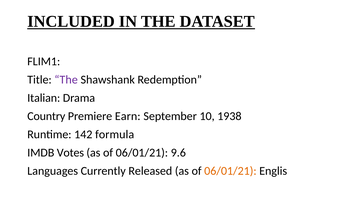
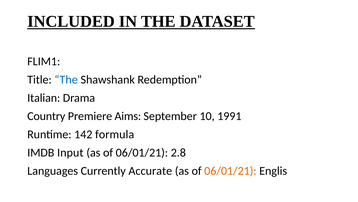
The at (66, 80) colour: purple -> blue
Earn: Earn -> Aims
1938: 1938 -> 1991
Votes: Votes -> Input
9.6: 9.6 -> 2.8
Released: Released -> Accurate
